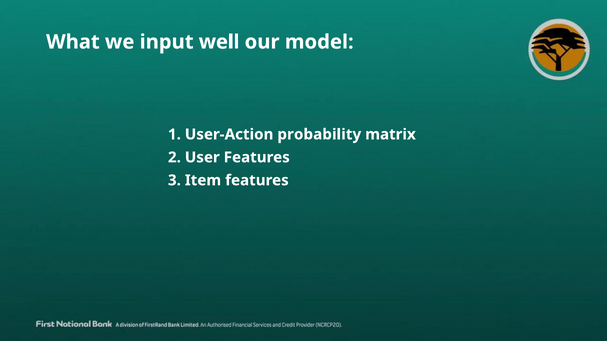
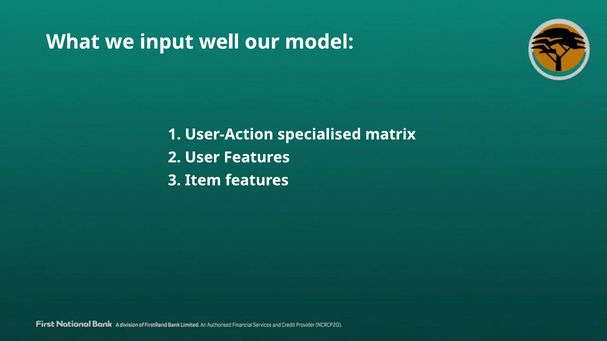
probability: probability -> specialised
